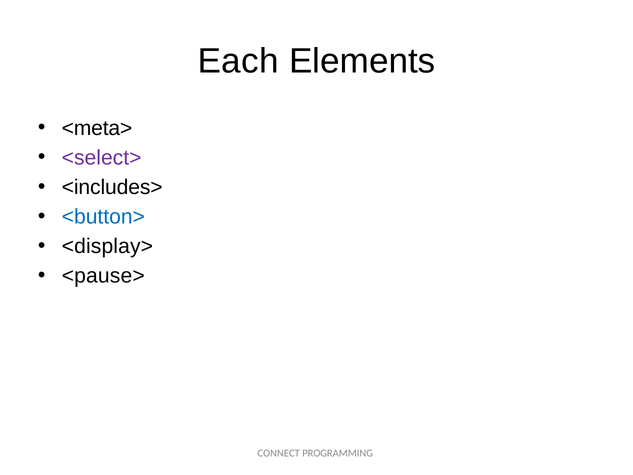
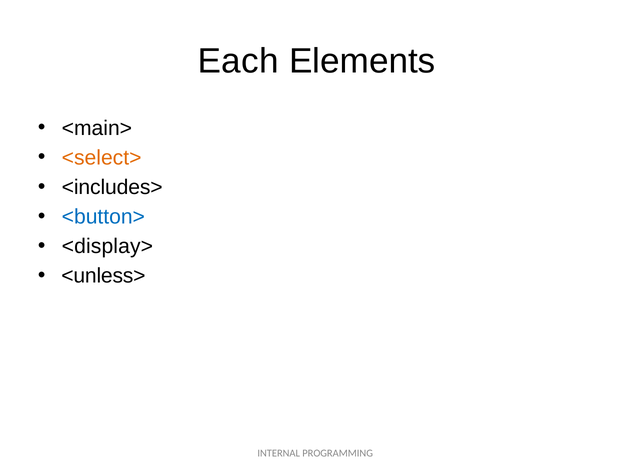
<meta>: <meta> -> <main>
<select> colour: purple -> orange
<pause>: <pause> -> <unless>
CONNECT: CONNECT -> INTERNAL
